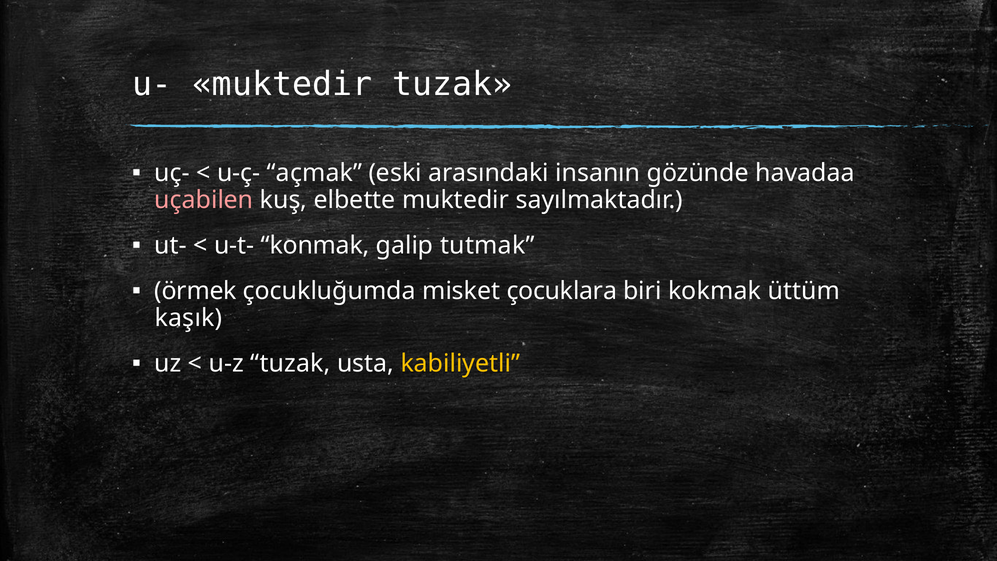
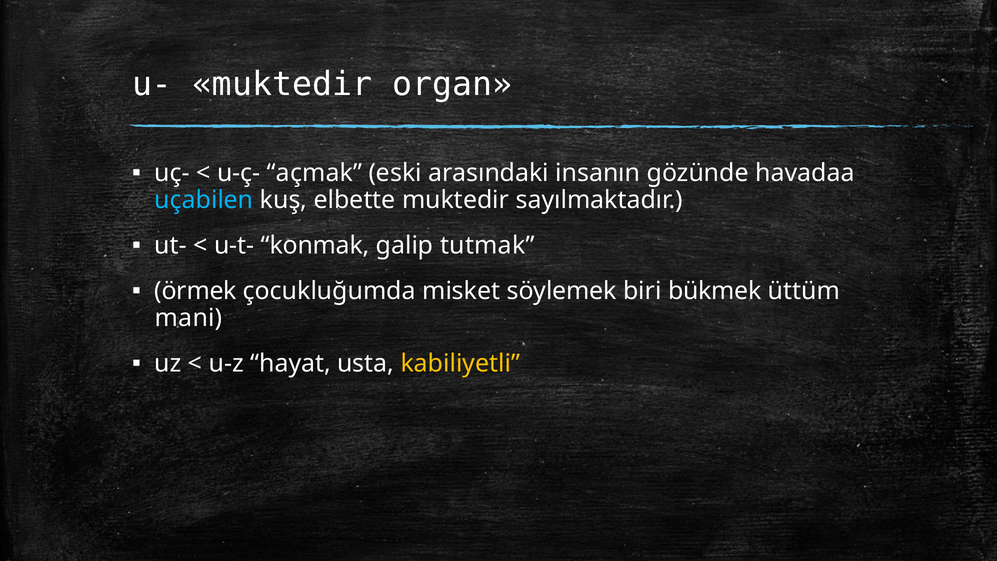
muktedir tuzak: tuzak -> organ
uçabilen colour: pink -> light blue
çocuklara: çocuklara -> söylemek
kokmak: kokmak -> bükmek
kaşık: kaşık -> mani
u-z tuzak: tuzak -> hayat
